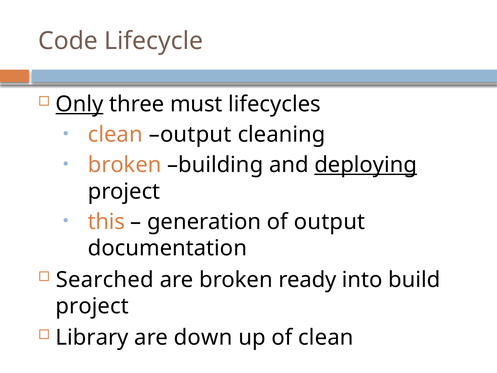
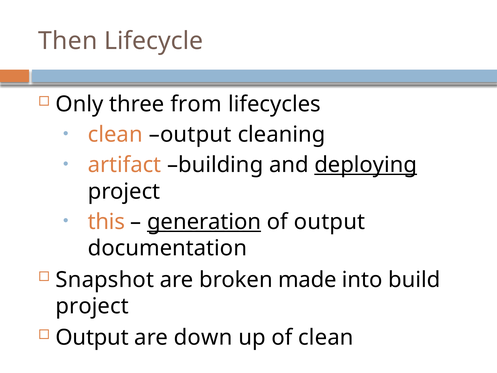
Code: Code -> Then
Only underline: present -> none
must: must -> from
broken at (125, 165): broken -> artifact
generation underline: none -> present
Searched: Searched -> Snapshot
ready: ready -> made
Library at (92, 337): Library -> Output
